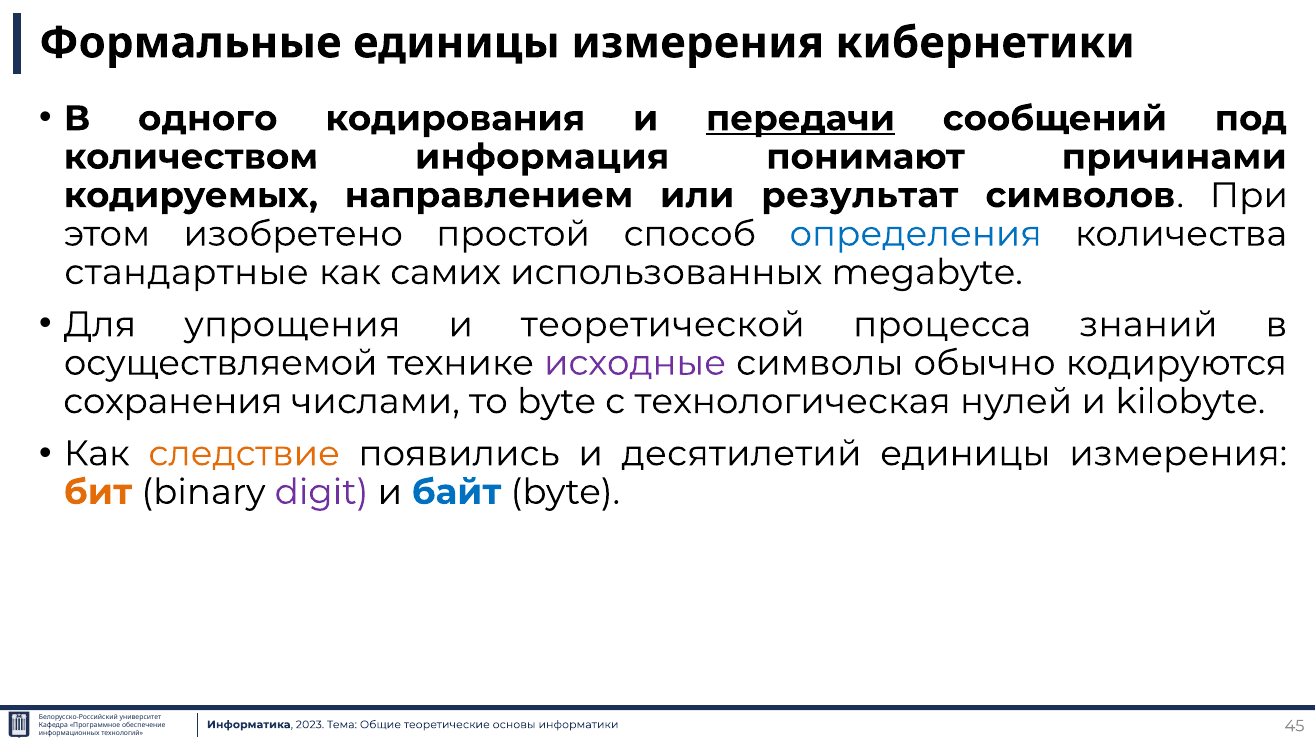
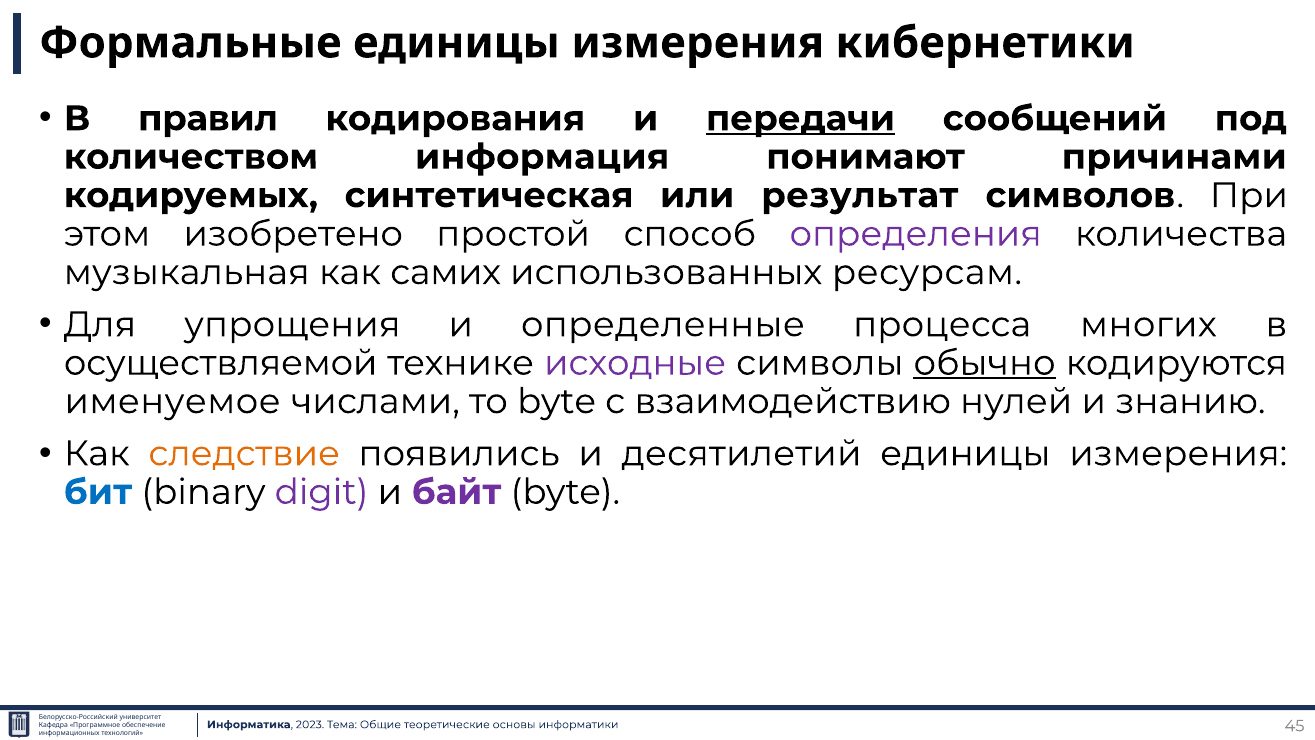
одного: одного -> правил
направлением: направлением -> синтетическая
определения colour: blue -> purple
стандартные: стандартные -> музыкальная
megabyte: megabyte -> ресурсам
теоретической: теоретической -> определенные
знаний: знаний -> многих
обычно underline: none -> present
сохранения: сохранения -> именуемое
технологическая: технологическая -> взаимодействию
kilobyte: kilobyte -> знанию
бит colour: orange -> blue
байт colour: blue -> purple
